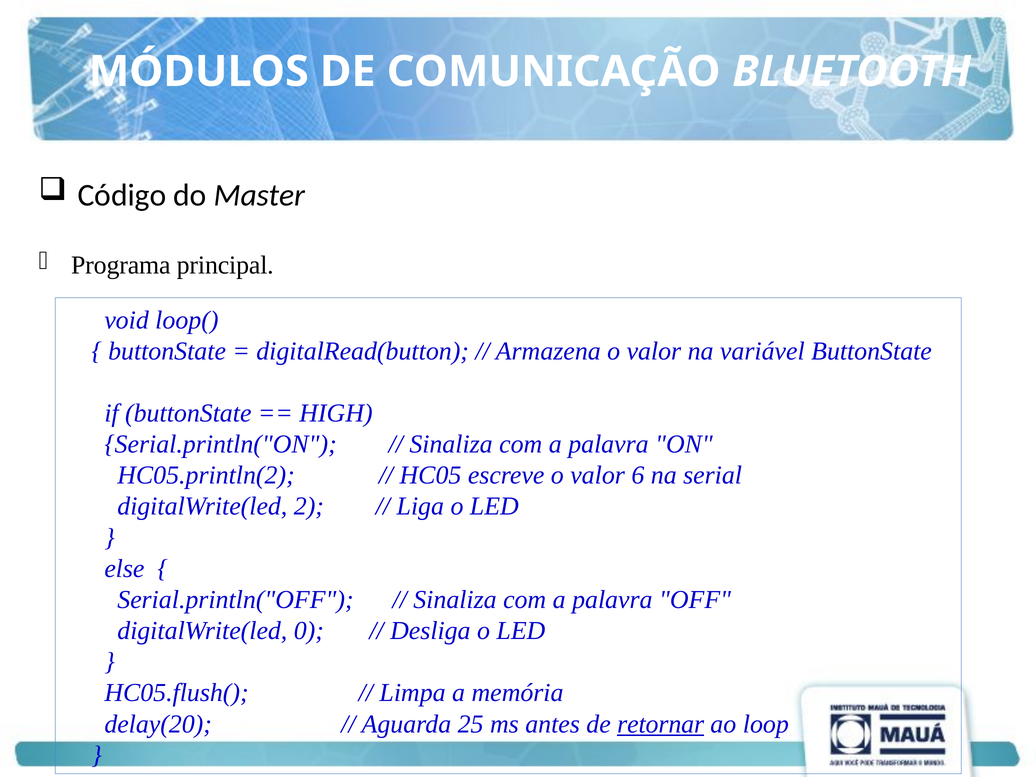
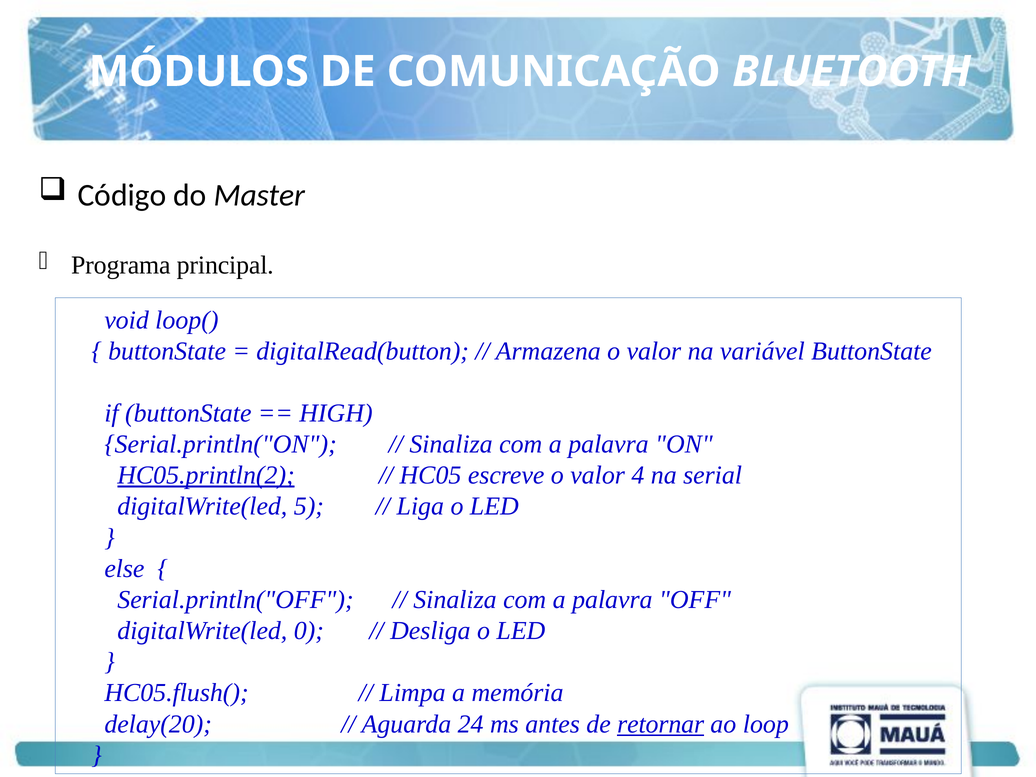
HC05.println(2 underline: none -> present
6: 6 -> 4
2: 2 -> 5
25: 25 -> 24
